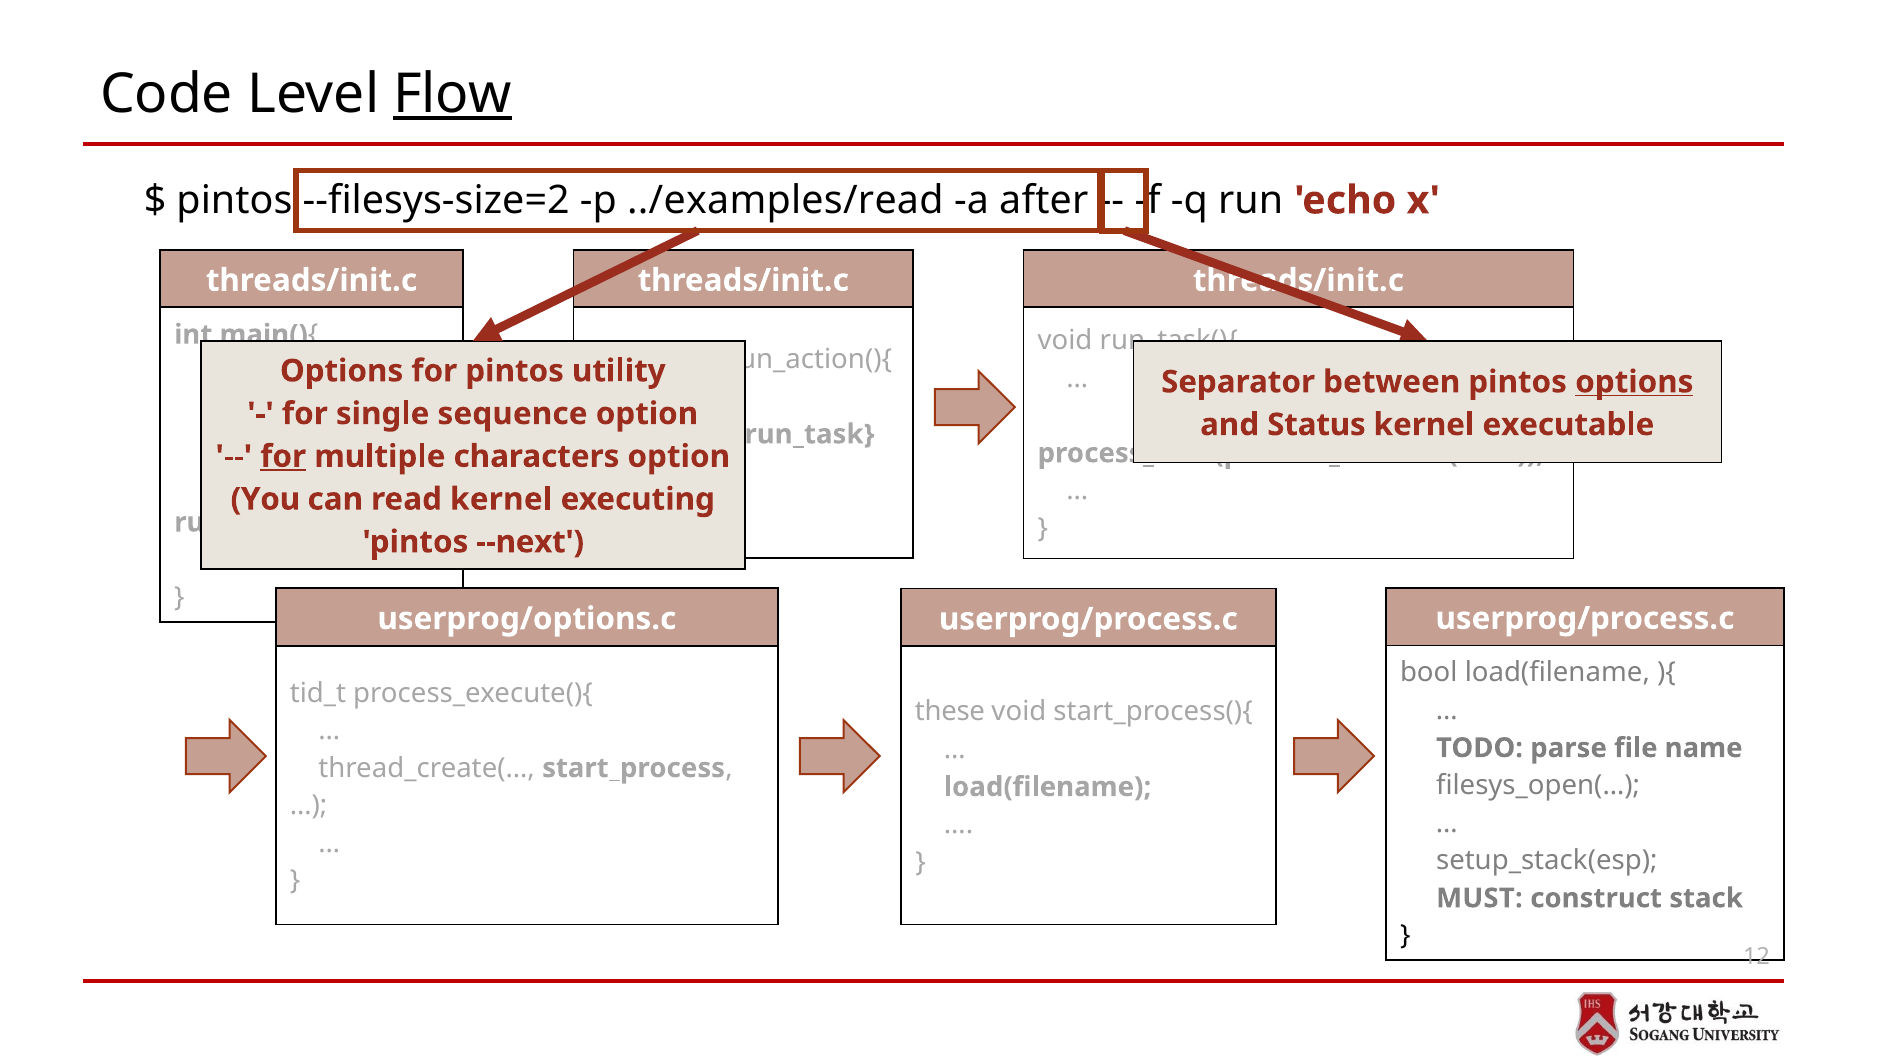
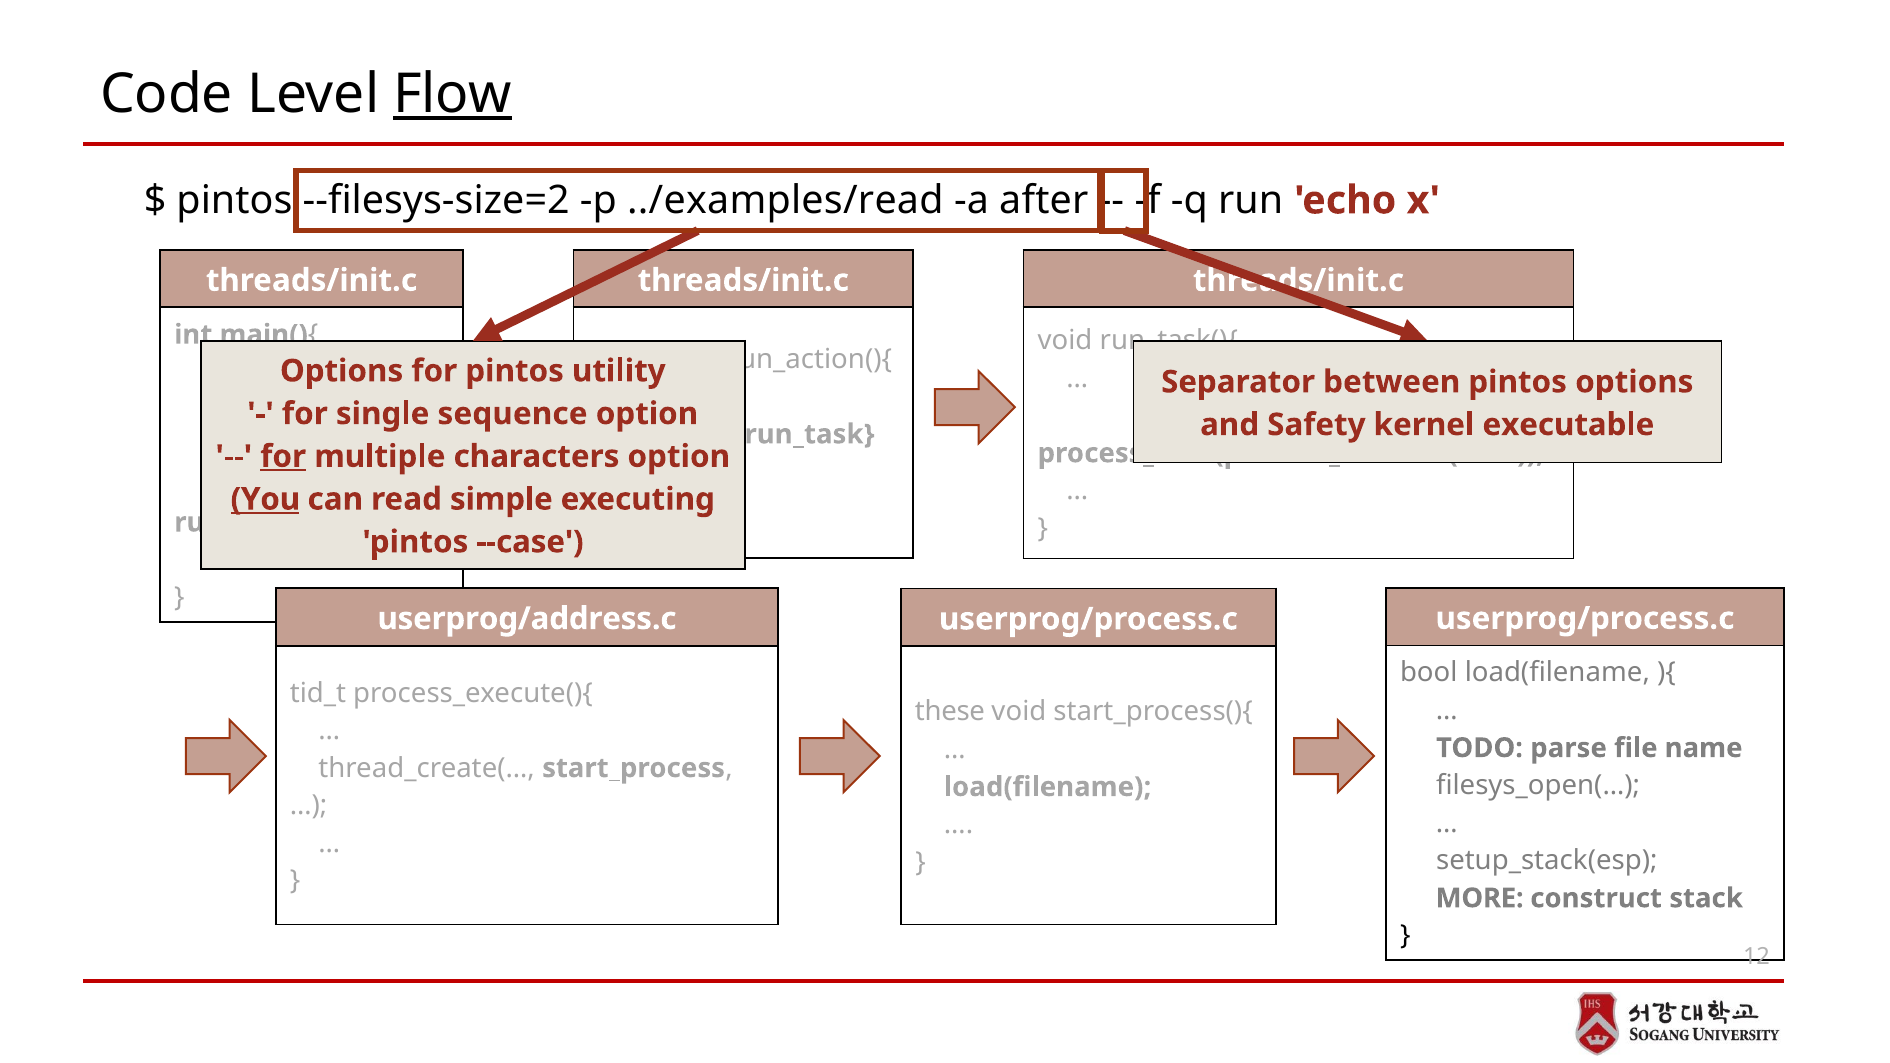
options at (1634, 382) underline: present -> none
Status: Status -> Safety
You underline: none -> present
read kernel: kernel -> simple
--next: --next -> --case
userprog/options.c: userprog/options.c -> userprog/address.c
MUST: MUST -> MORE
